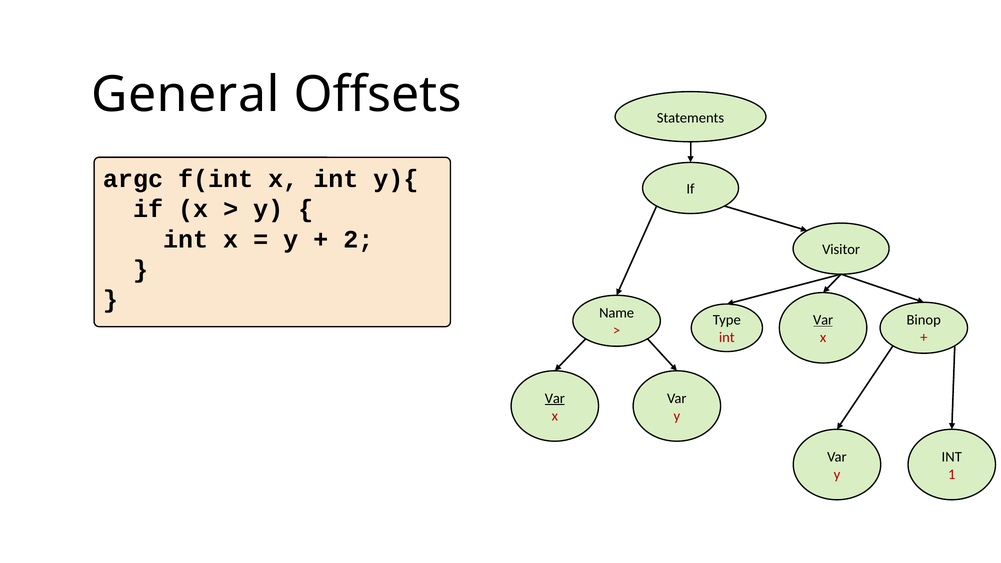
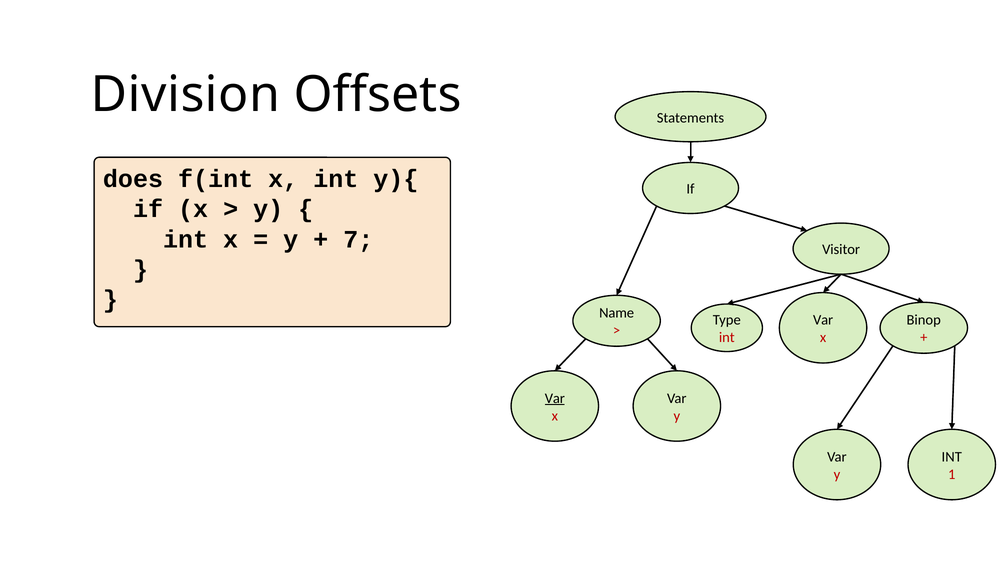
General: General -> Division
argc: argc -> does
2: 2 -> 7
Var at (823, 320) underline: present -> none
